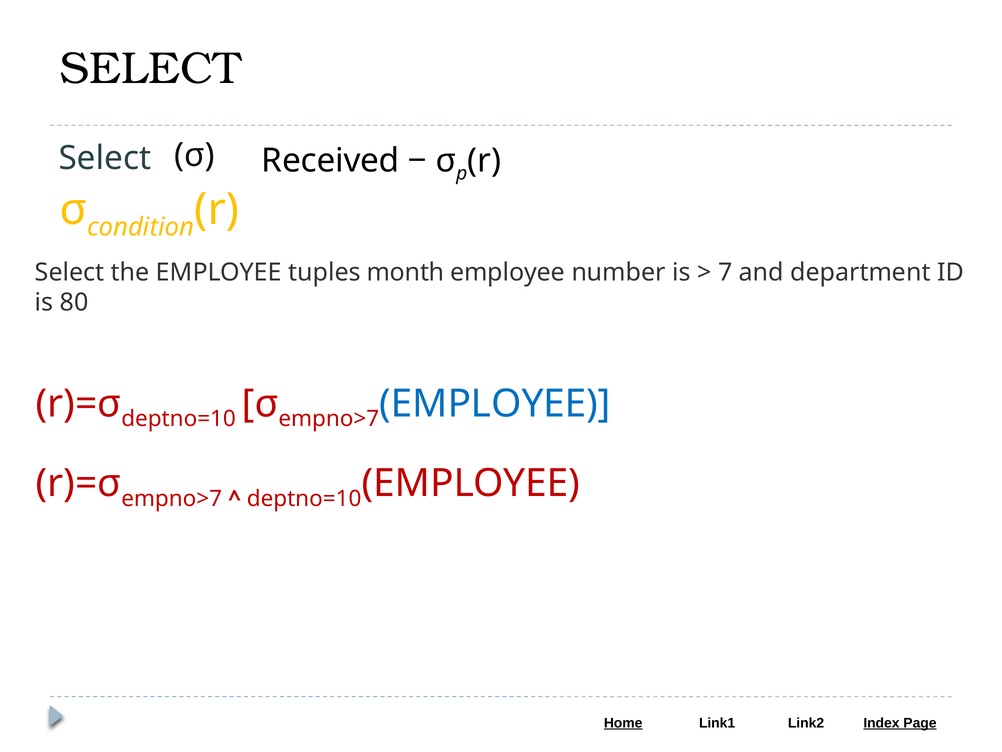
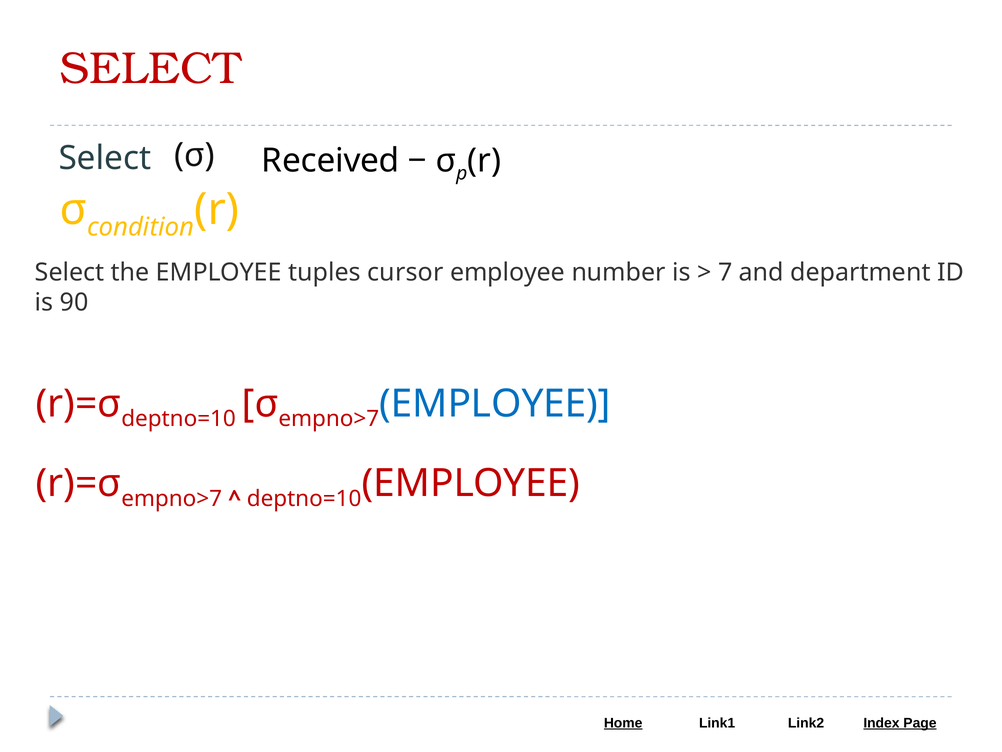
SELECT at (150, 69) colour: black -> red
month: month -> cursor
80: 80 -> 90
